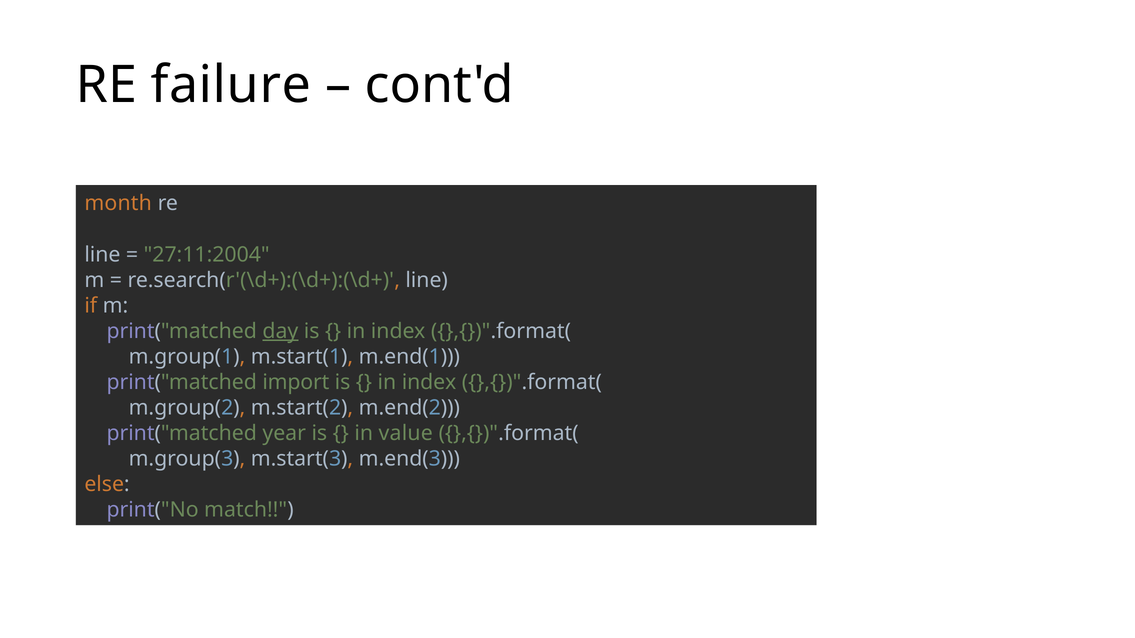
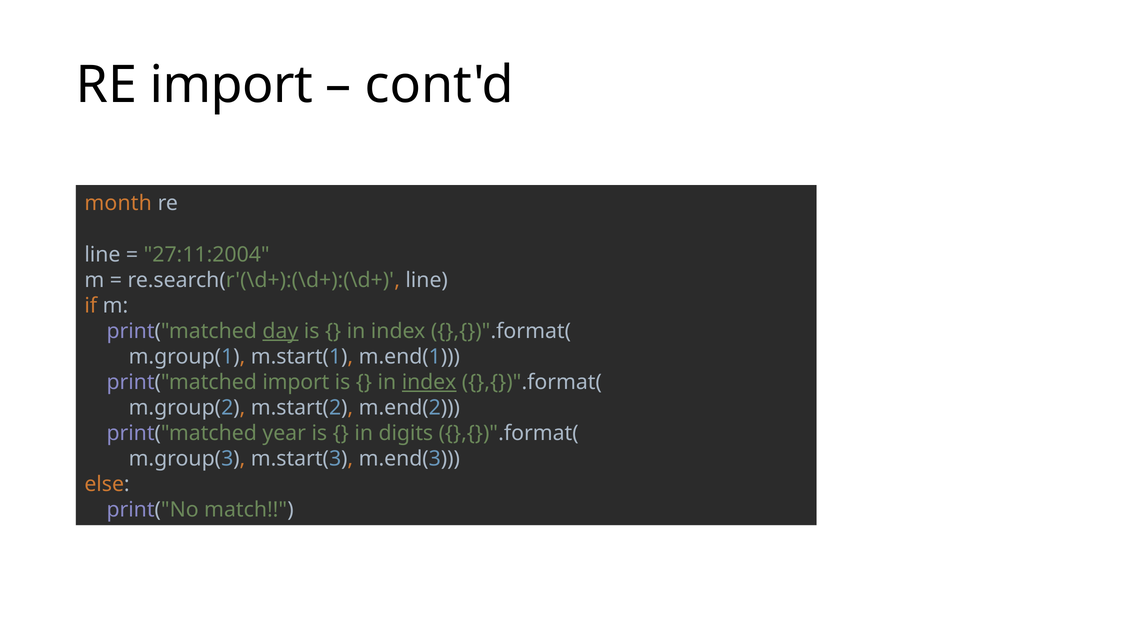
RE failure: failure -> import
index at (429, 382) underline: none -> present
value: value -> digits
